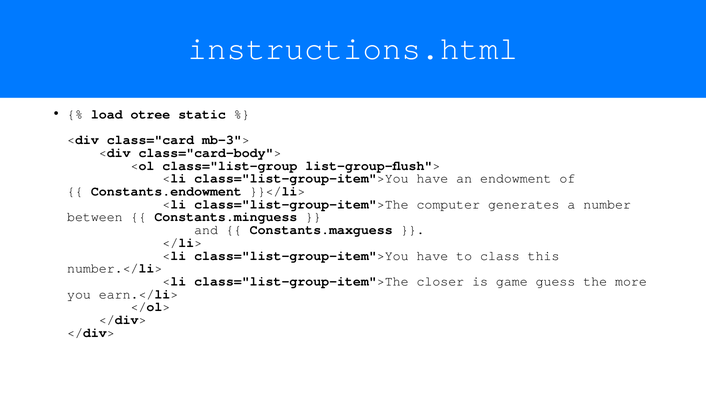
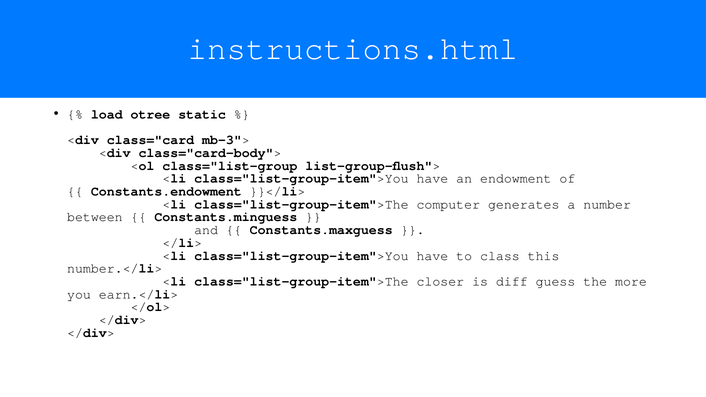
game: game -> diff
